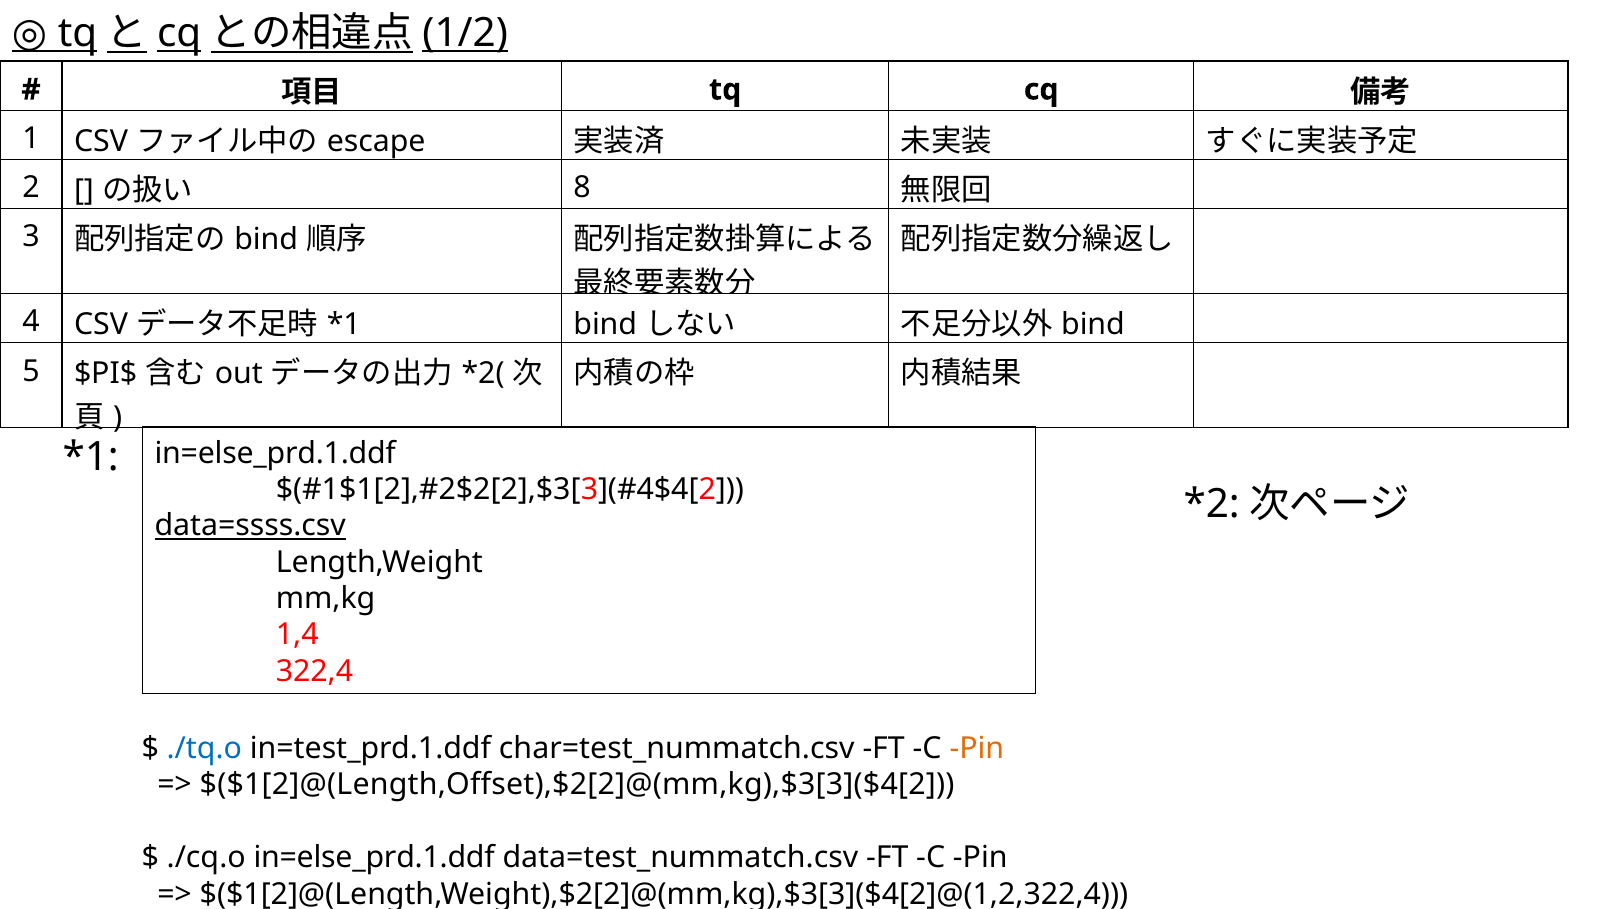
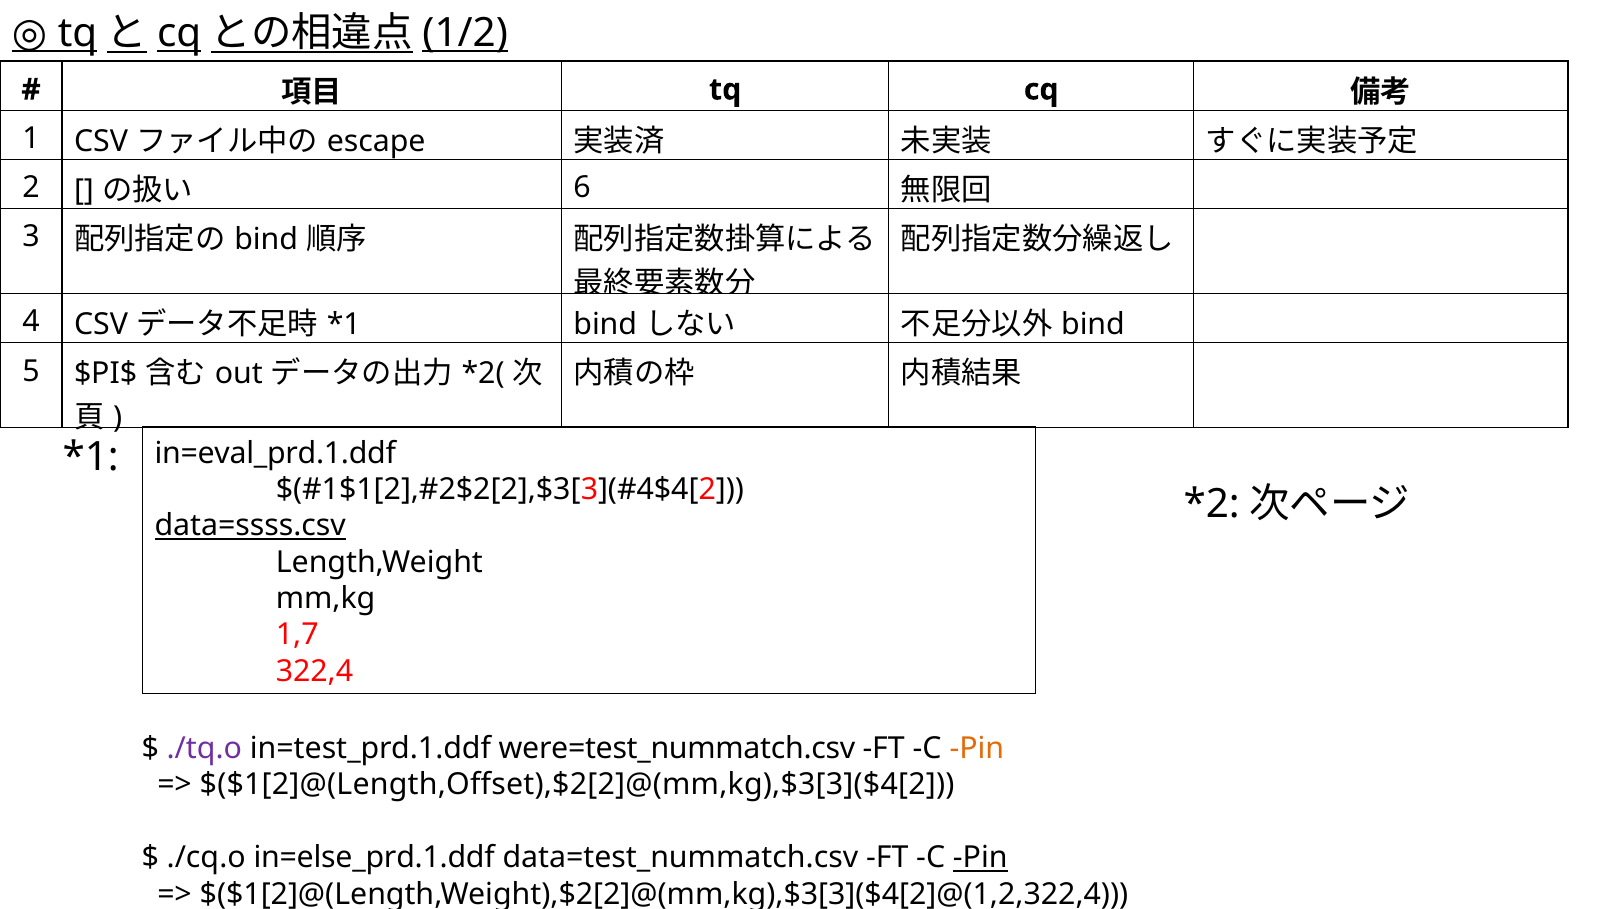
8: 8 -> 6
in=else_prd.1.ddf at (275, 453): in=else_prd.1.ddf -> in=eval_prd.1.ddf
1,4: 1,4 -> 1,7
./tq.o colour: blue -> purple
char=test_nummatch.csv: char=test_nummatch.csv -> were=test_nummatch.csv
Pin at (980, 858) underline: none -> present
